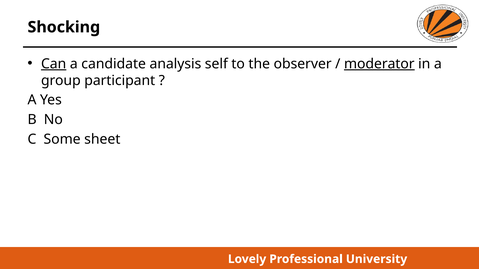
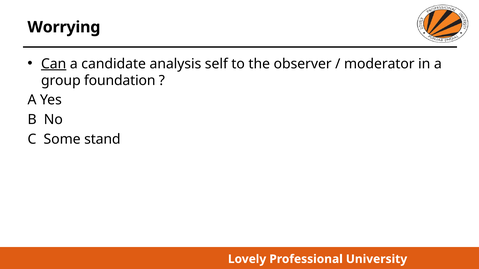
Shocking: Shocking -> Worrying
moderator underline: present -> none
participant: participant -> foundation
sheet: sheet -> stand
